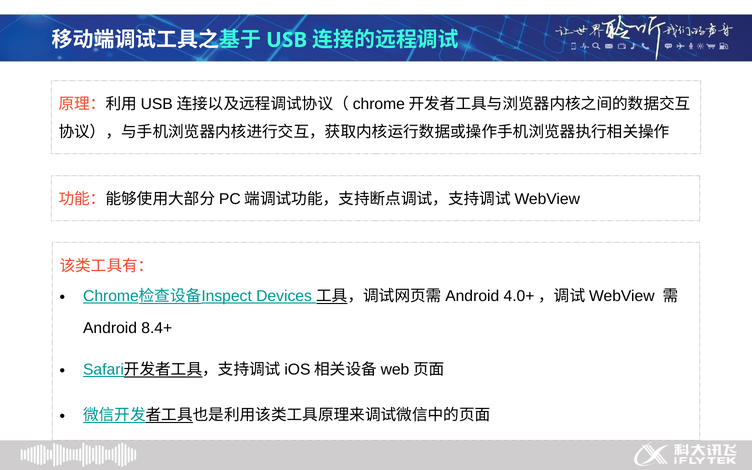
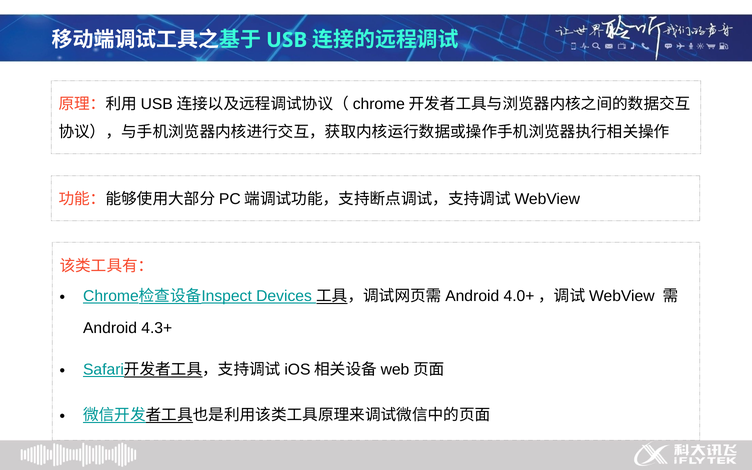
8.4+: 8.4+ -> 4.3+
